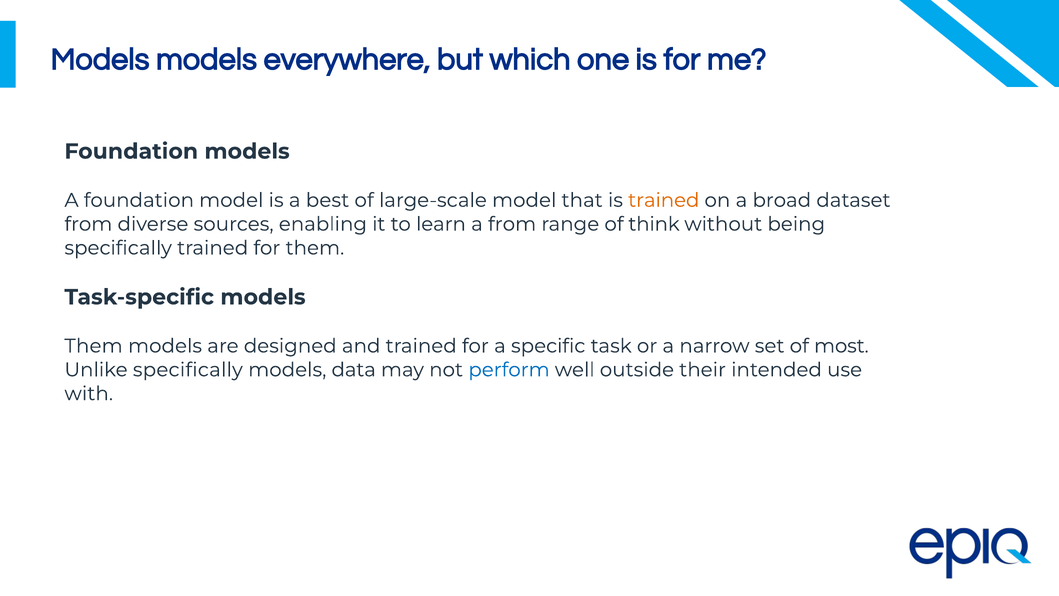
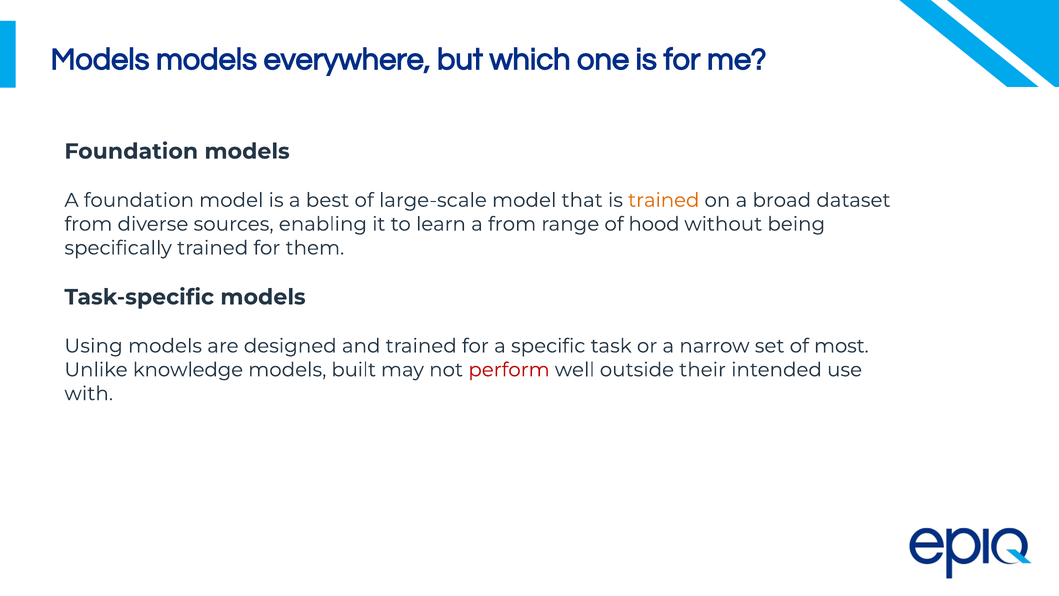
think: think -> hood
Them at (94, 346): Them -> Using
Unlike specifically: specifically -> knowledge
data: data -> built
perform colour: blue -> red
